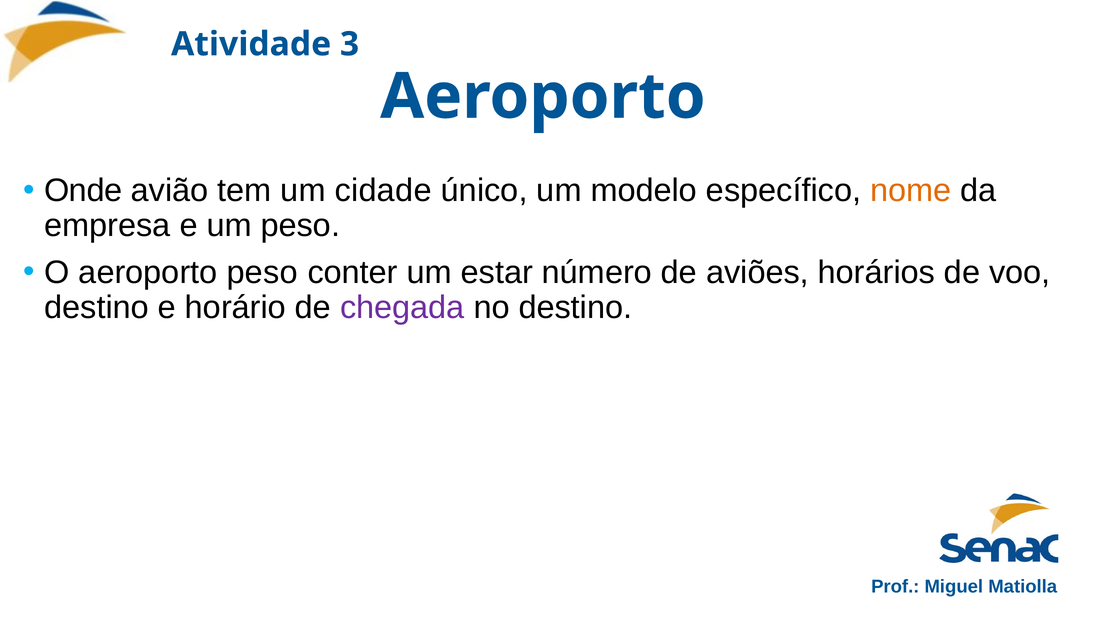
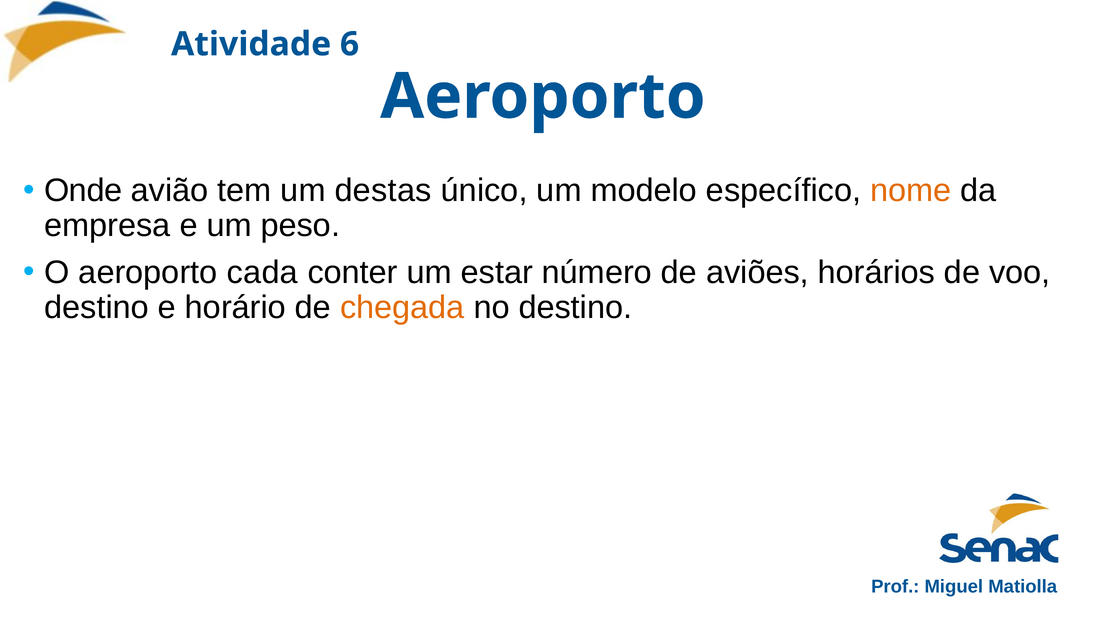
3: 3 -> 6
cidade: cidade -> destas
aeroporto peso: peso -> cada
chegada colour: purple -> orange
